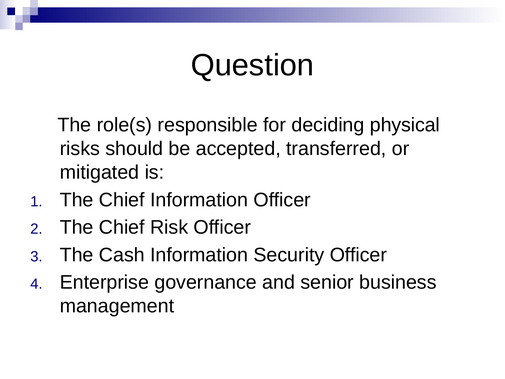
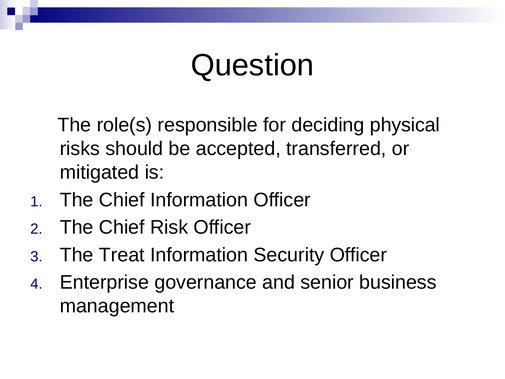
Cash: Cash -> Treat
